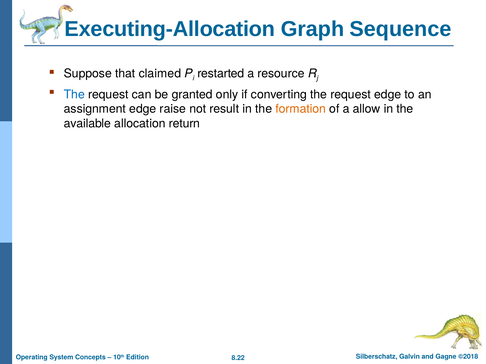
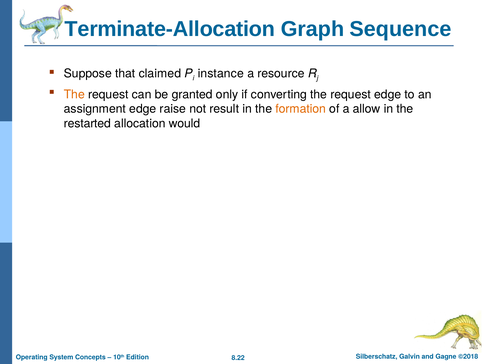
Executing-Allocation: Executing-Allocation -> Terminate-Allocation
restarted: restarted -> instance
The at (74, 94) colour: blue -> orange
available: available -> restarted
return: return -> would
